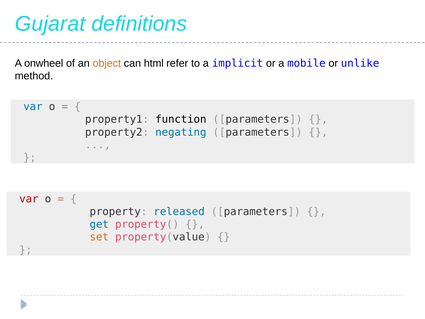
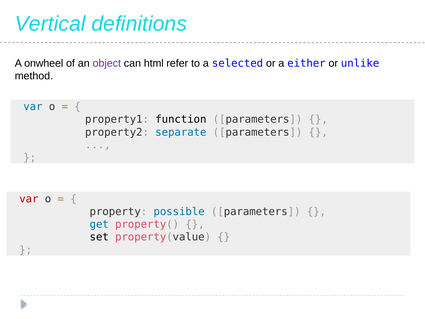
Gujarat: Gujarat -> Vertical
object colour: orange -> purple
implicit: implicit -> selected
mobile: mobile -> either
negating: negating -> separate
released: released -> possible
set colour: orange -> black
